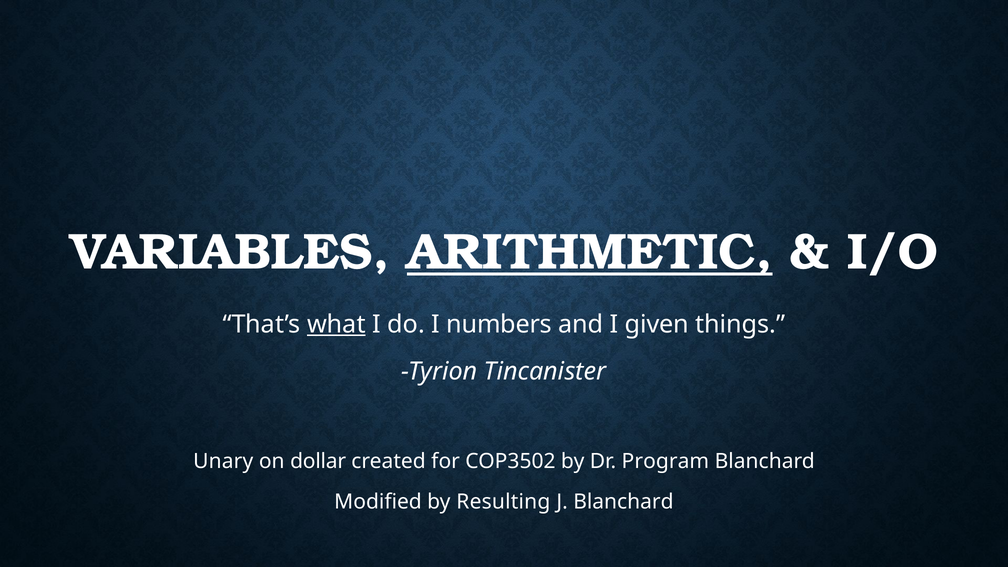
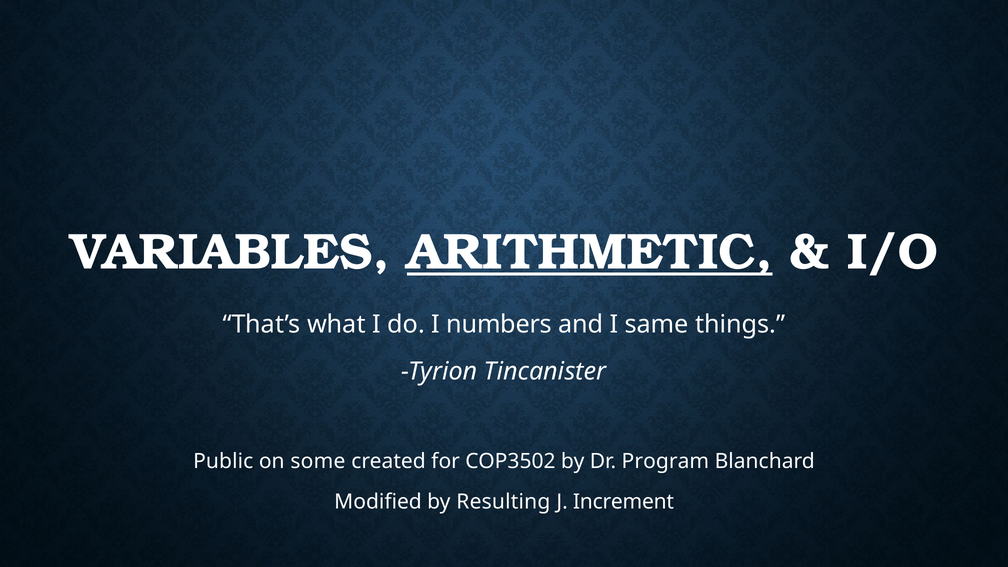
what underline: present -> none
given: given -> same
Unary: Unary -> Public
dollar: dollar -> some
J Blanchard: Blanchard -> Increment
